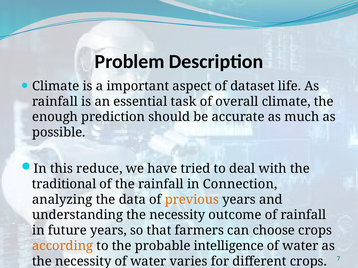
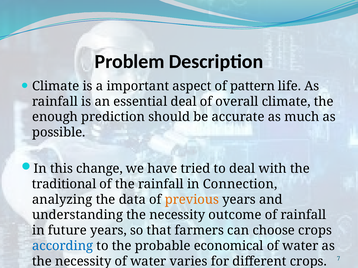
dataset: dataset -> pattern
essential task: task -> deal
reduce: reduce -> change
according colour: orange -> blue
intelligence: intelligence -> economical
